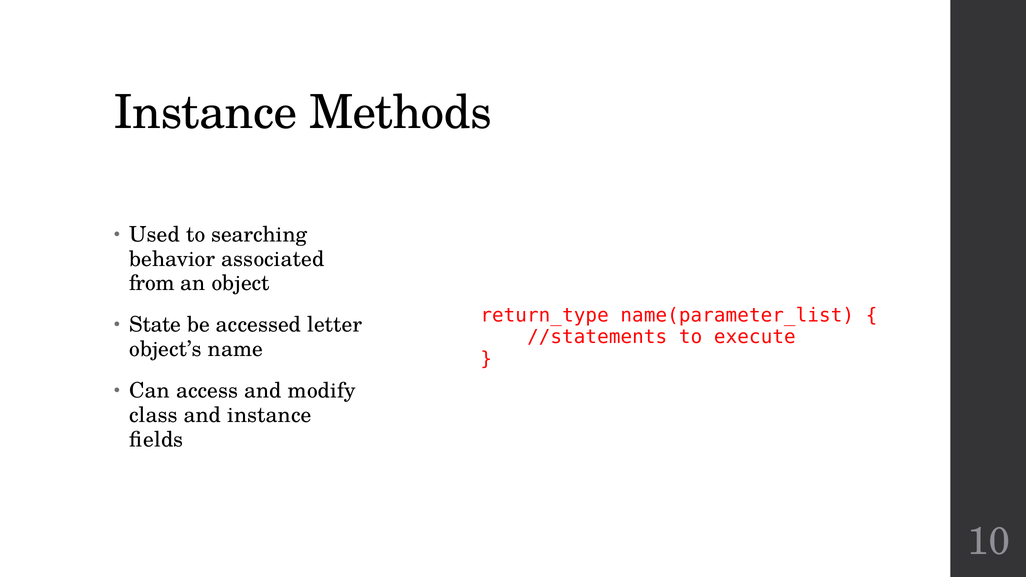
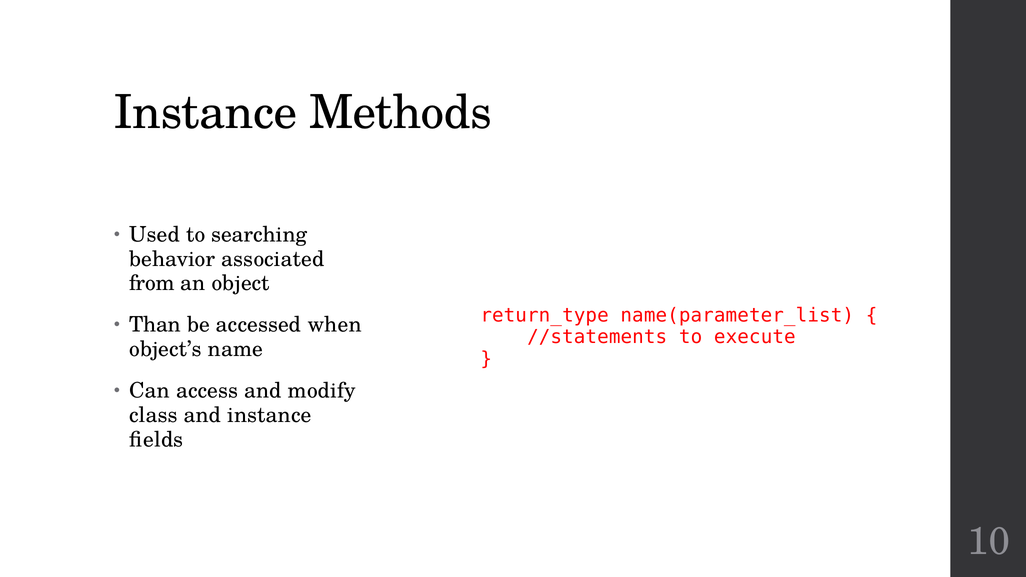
State: State -> Than
letter: letter -> when
